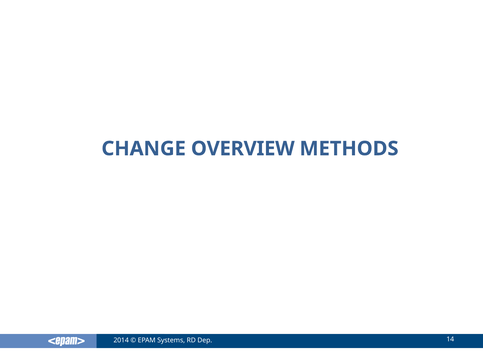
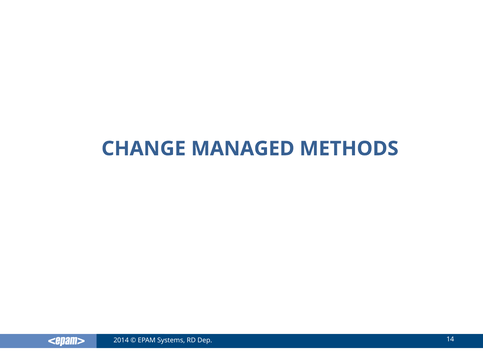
OVERVIEW: OVERVIEW -> MANAGED
